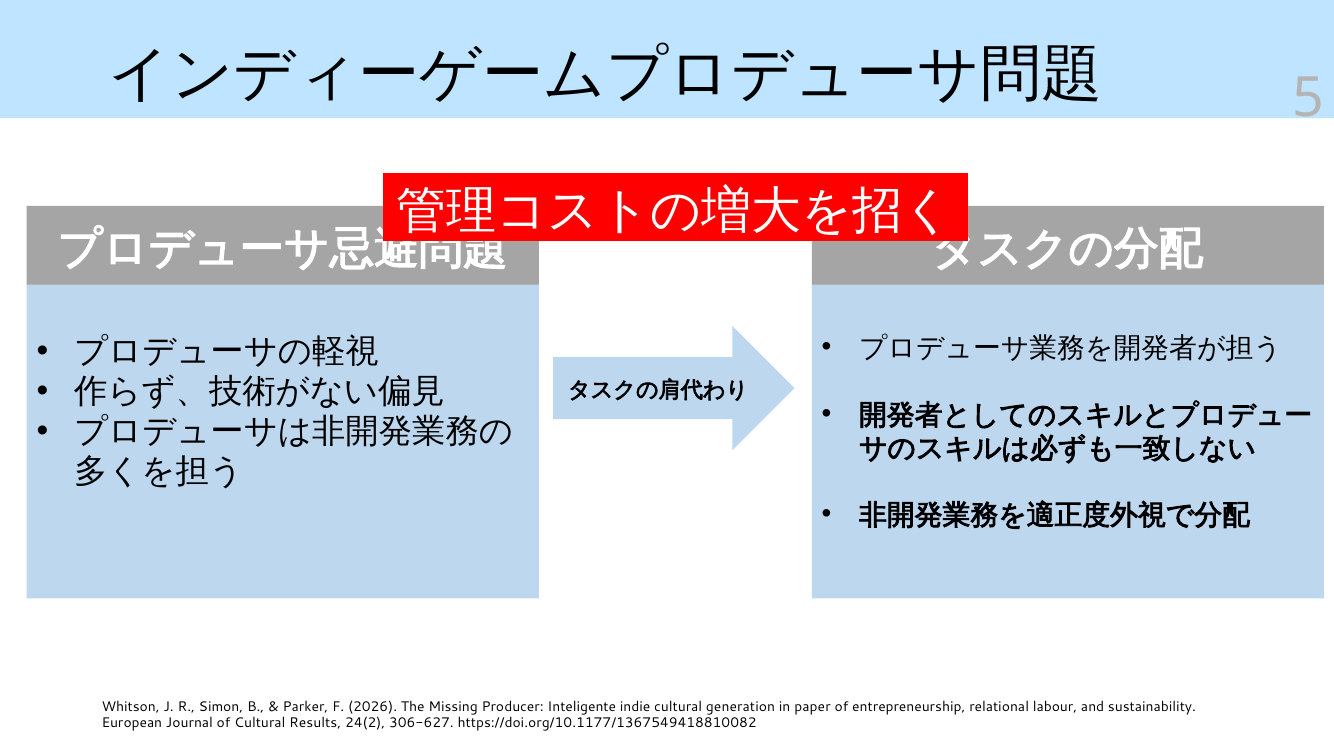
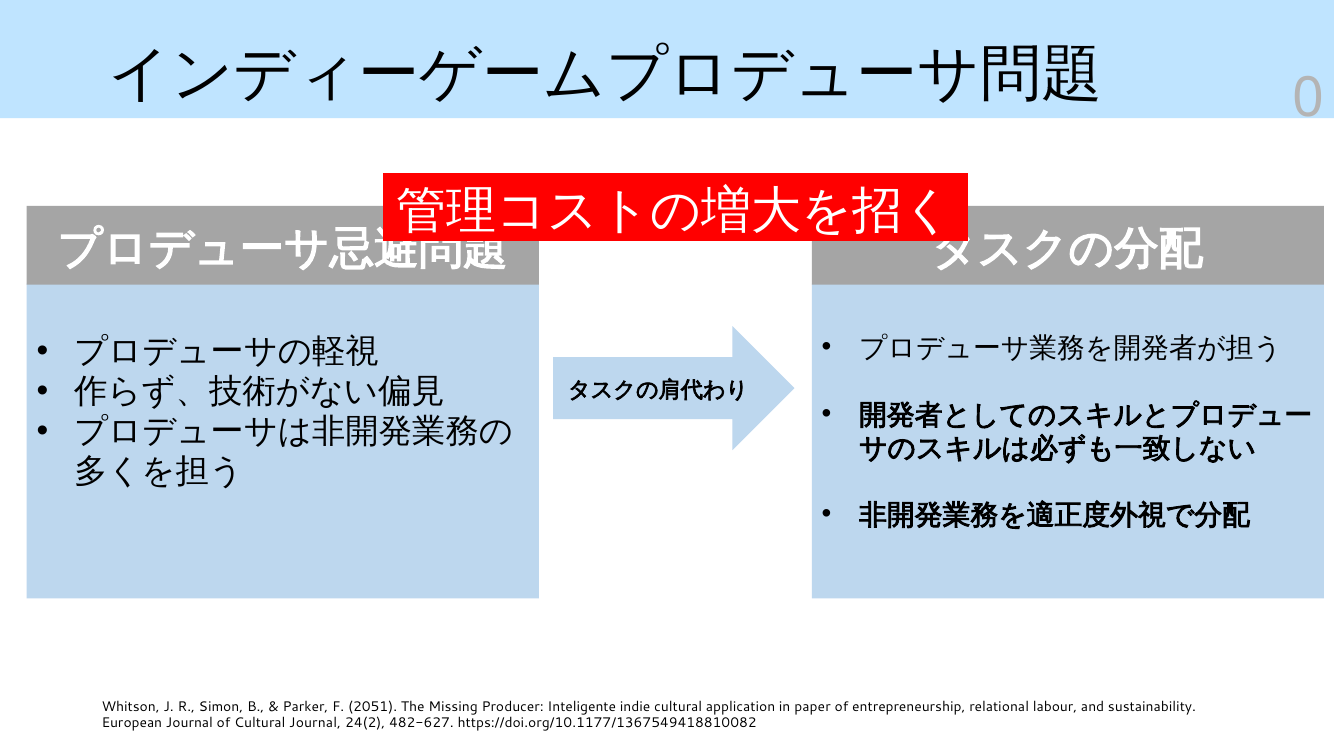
5: 5 -> 0
2026: 2026 -> 2051
generation: generation -> application
Cultural Results: Results -> Journal
306-627: 306-627 -> 482-627
